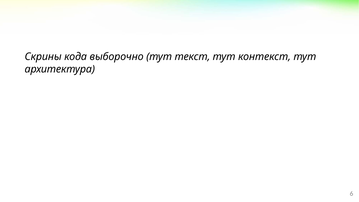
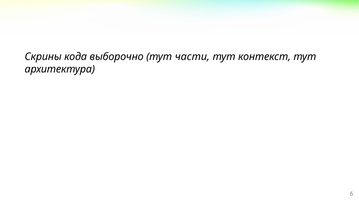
текст: текст -> части
